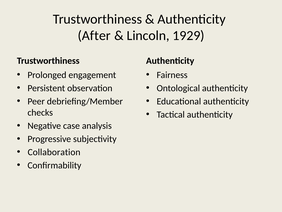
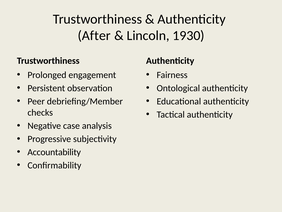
1929: 1929 -> 1930
Collaboration: Collaboration -> Accountability
